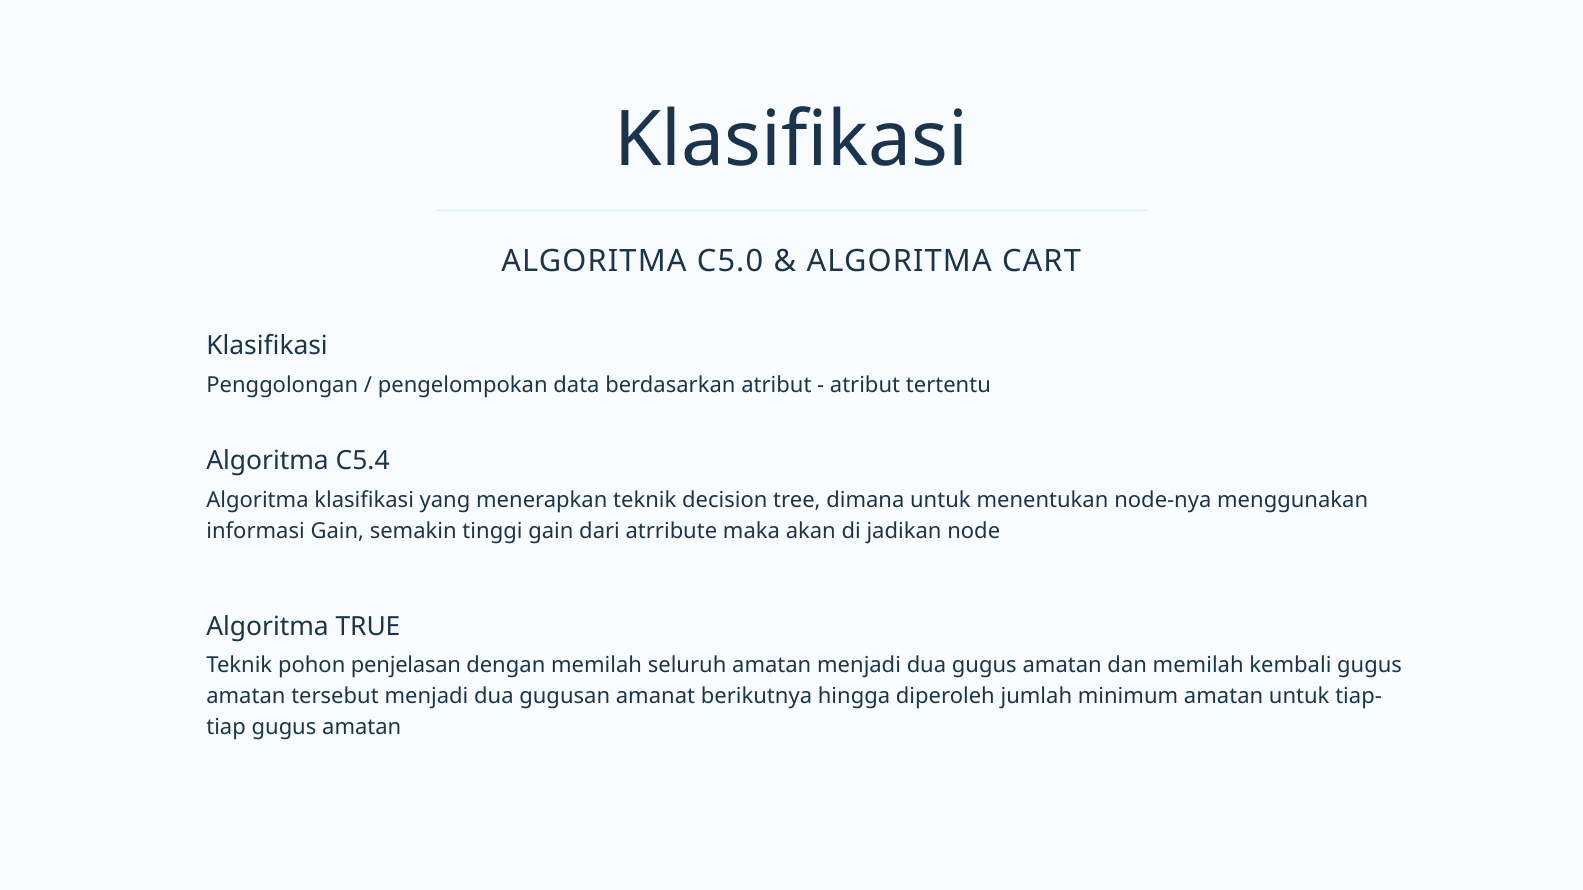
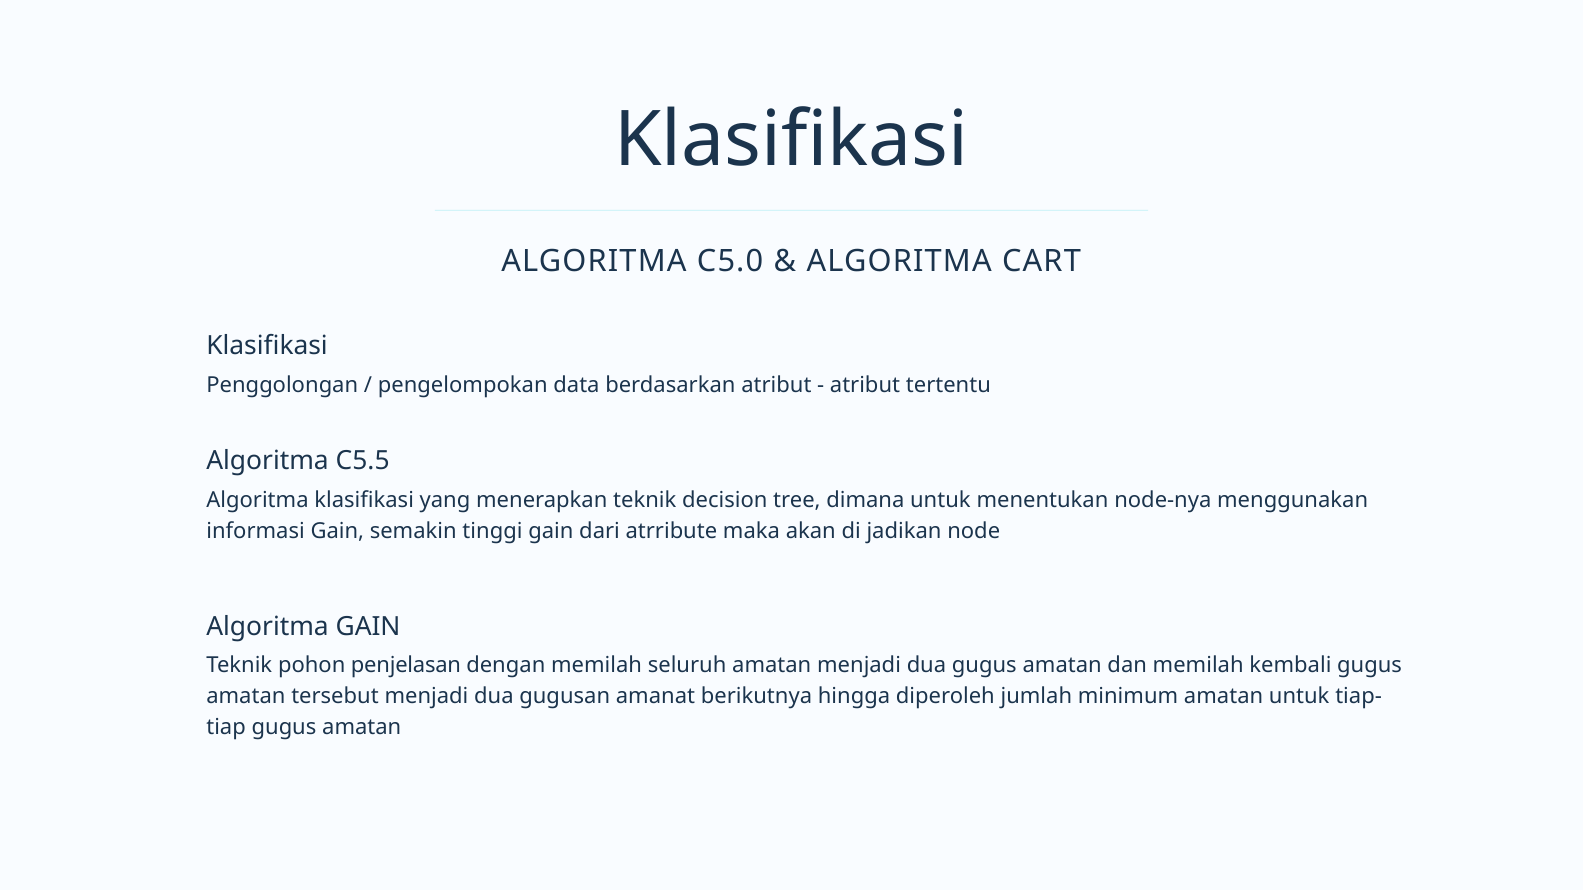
C5.4: C5.4 -> C5.5
Algoritma TRUE: TRUE -> GAIN
